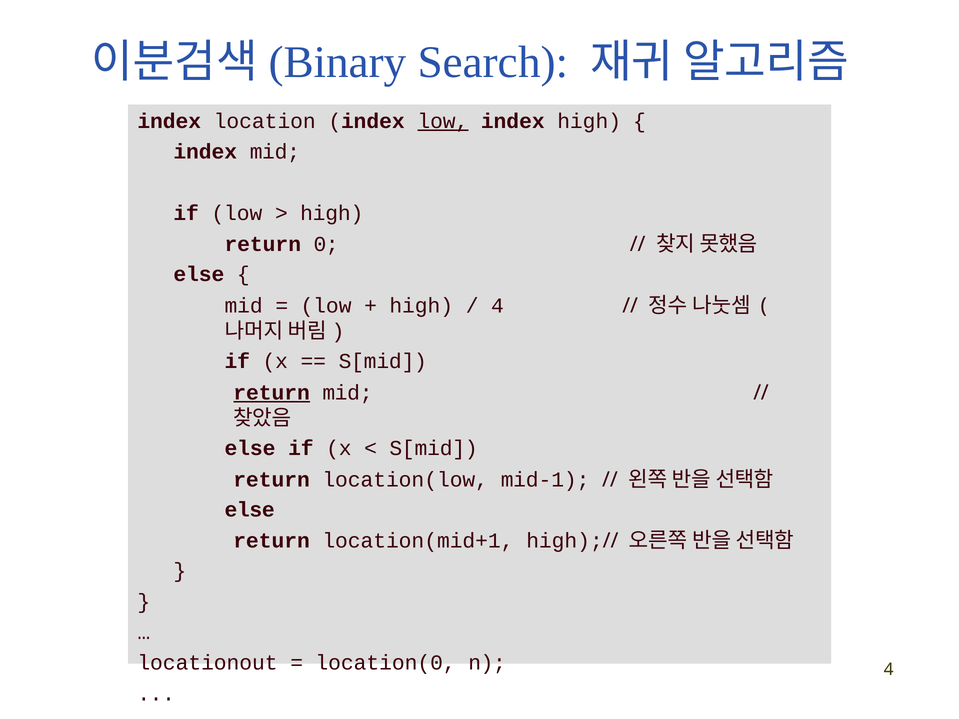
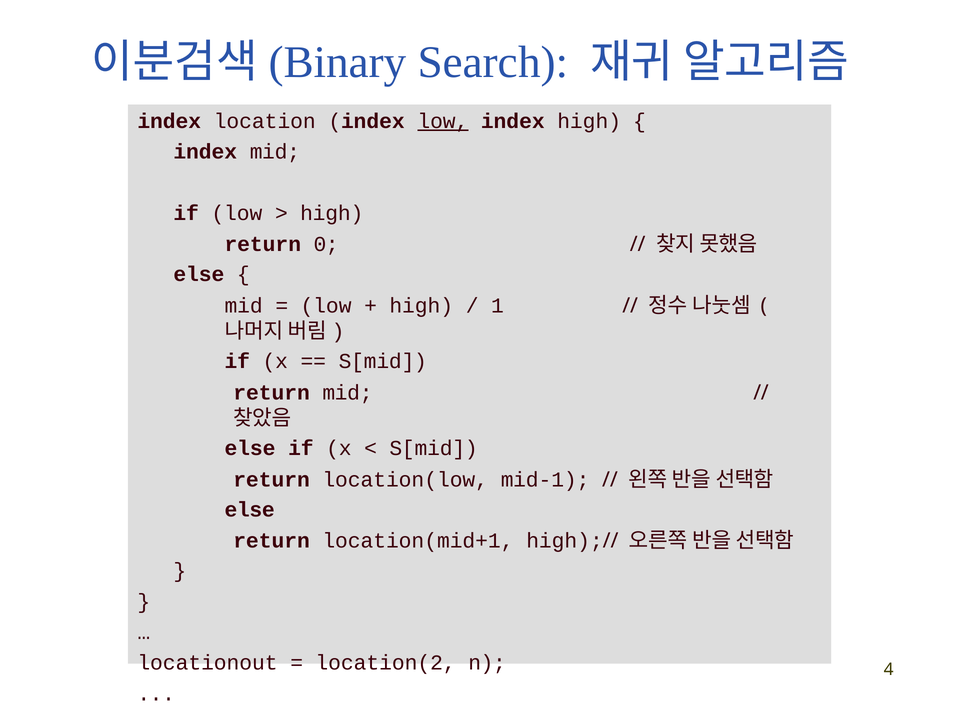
4 at (497, 306): 4 -> 1
return at (272, 393) underline: present -> none
location(0: location(0 -> location(2
